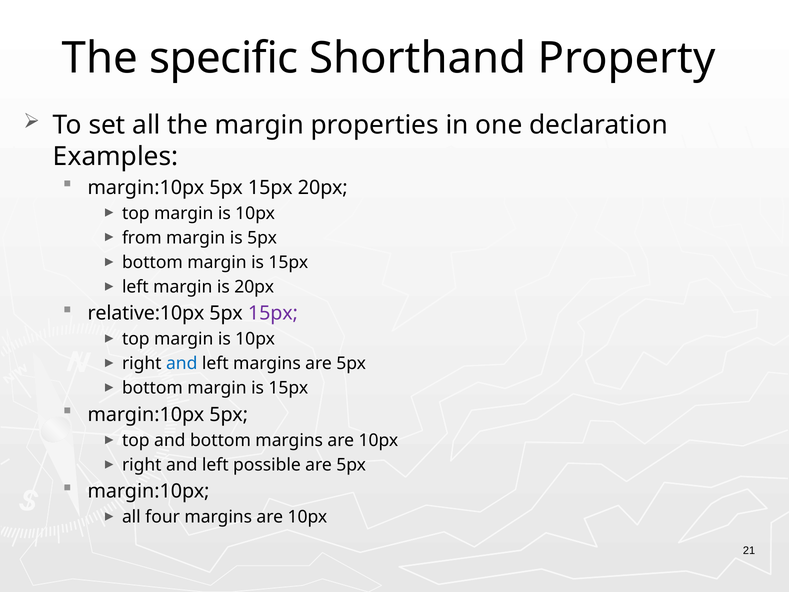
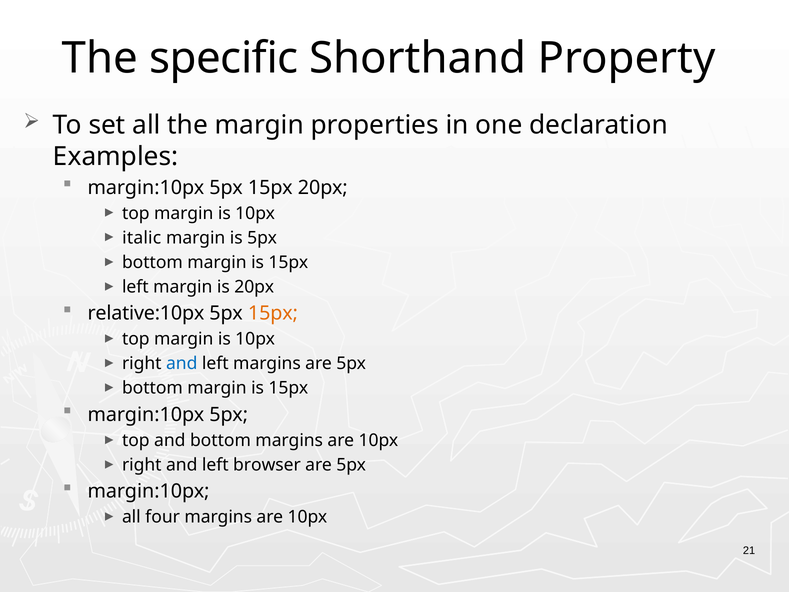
from: from -> italic
15px at (273, 313) colour: purple -> orange
possible: possible -> browser
